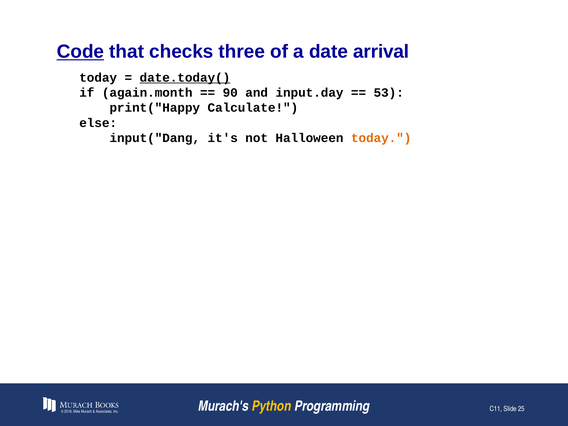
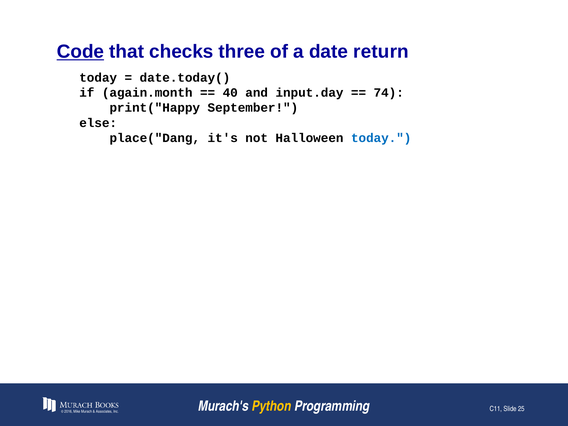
arrival: arrival -> return
date.today( underline: present -> none
90: 90 -> 40
53: 53 -> 74
Calculate: Calculate -> September
input("Dang: input("Dang -> place("Dang
today at (381, 138) colour: orange -> blue
